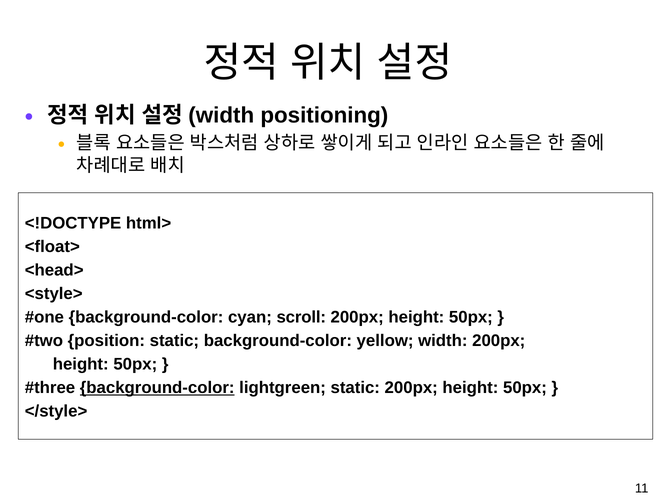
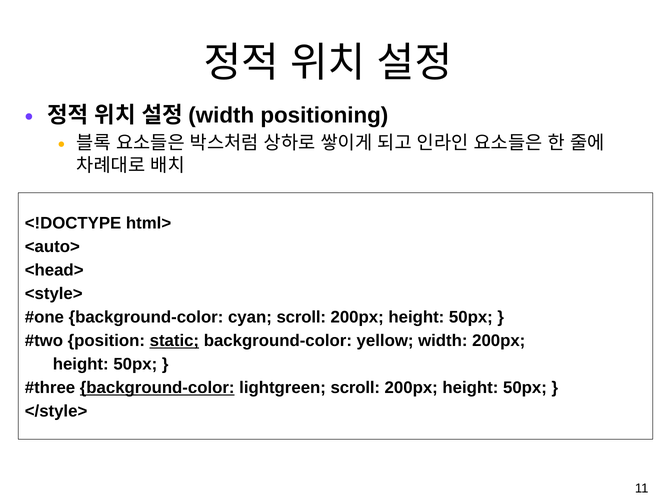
<float>: <float> -> <auto>
static at (174, 341) underline: none -> present
lightgreen static: static -> scroll
